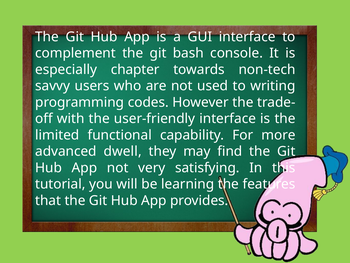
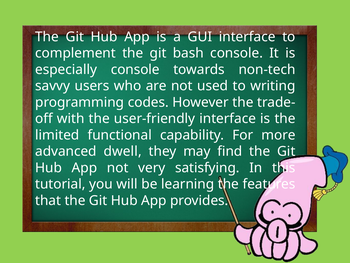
especially chapter: chapter -> console
